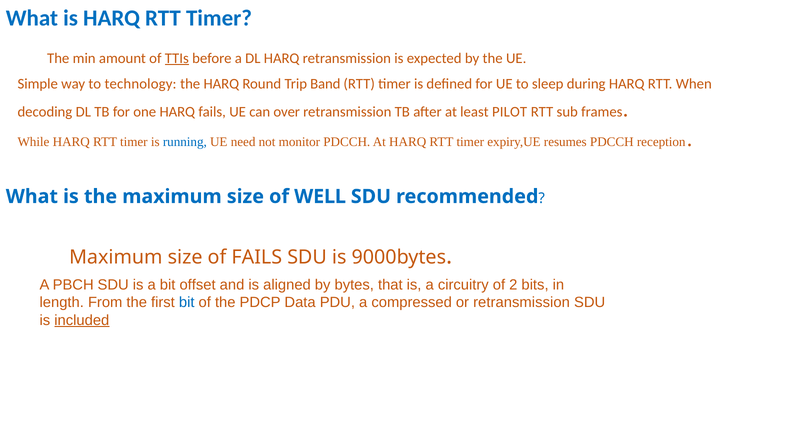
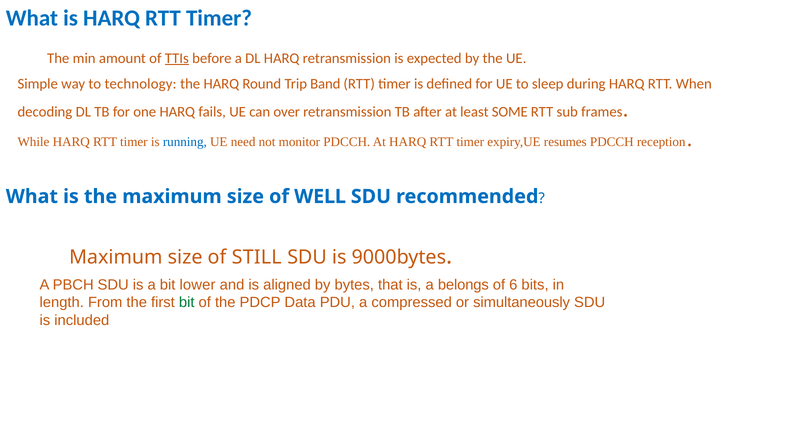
PILOT: PILOT -> SOME
of FAILS: FAILS -> STILL
offset: offset -> lower
circuitry: circuitry -> belongs
2: 2 -> 6
bit at (187, 303) colour: blue -> green
or retransmission: retransmission -> simultaneously
included underline: present -> none
